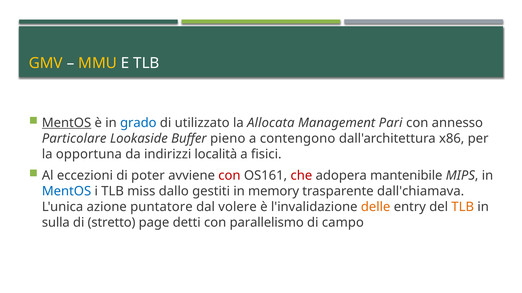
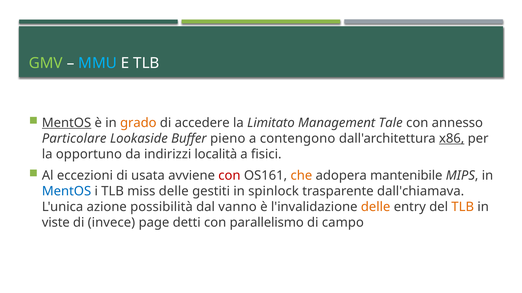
GMV colour: yellow -> light green
MMU colour: yellow -> light blue
grado colour: blue -> orange
utilizzato: utilizzato -> accedere
Allocata: Allocata -> Limitato
Pari: Pari -> Tale
x86 underline: none -> present
opportuna: opportuna -> opportuno
poter: poter -> usata
che colour: red -> orange
miss dallo: dallo -> delle
memory: memory -> spinlock
puntatore: puntatore -> possibilità
volere: volere -> vanno
sulla: sulla -> viste
stretto: stretto -> invece
